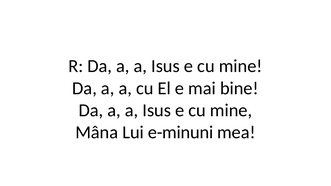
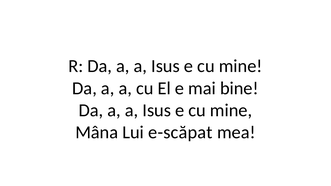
e-minuni: e-minuni -> e-scăpat
